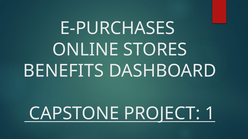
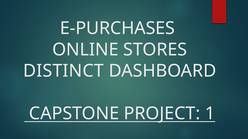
BENEFITS: BENEFITS -> DISTINCT
